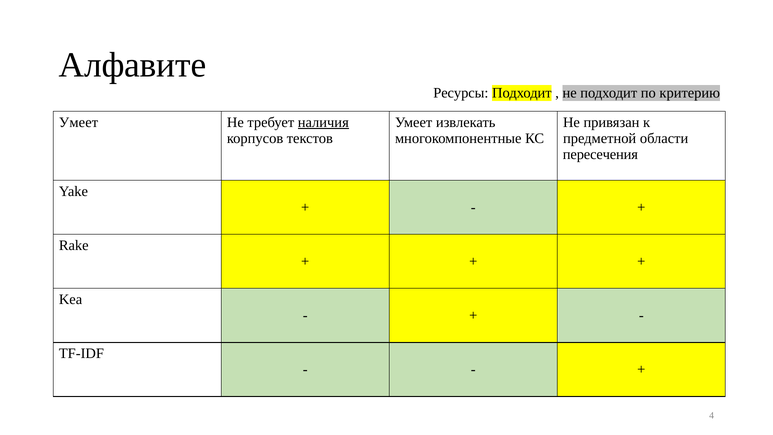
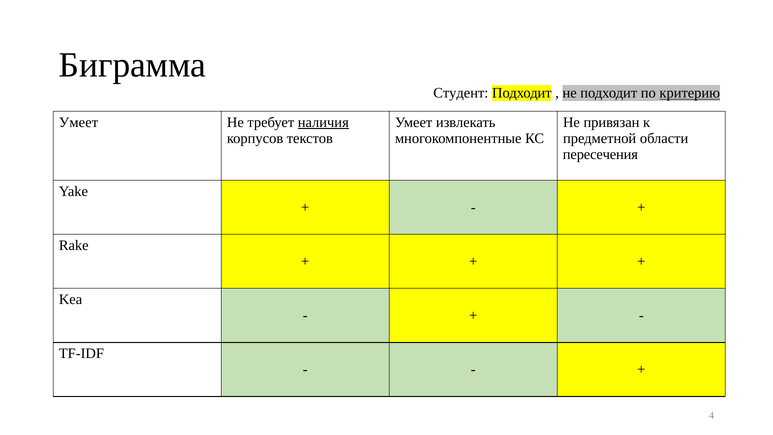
Алфавите: Алфавите -> Биграмма
Ресурсы: Ресурсы -> Студент
критерию underline: none -> present
